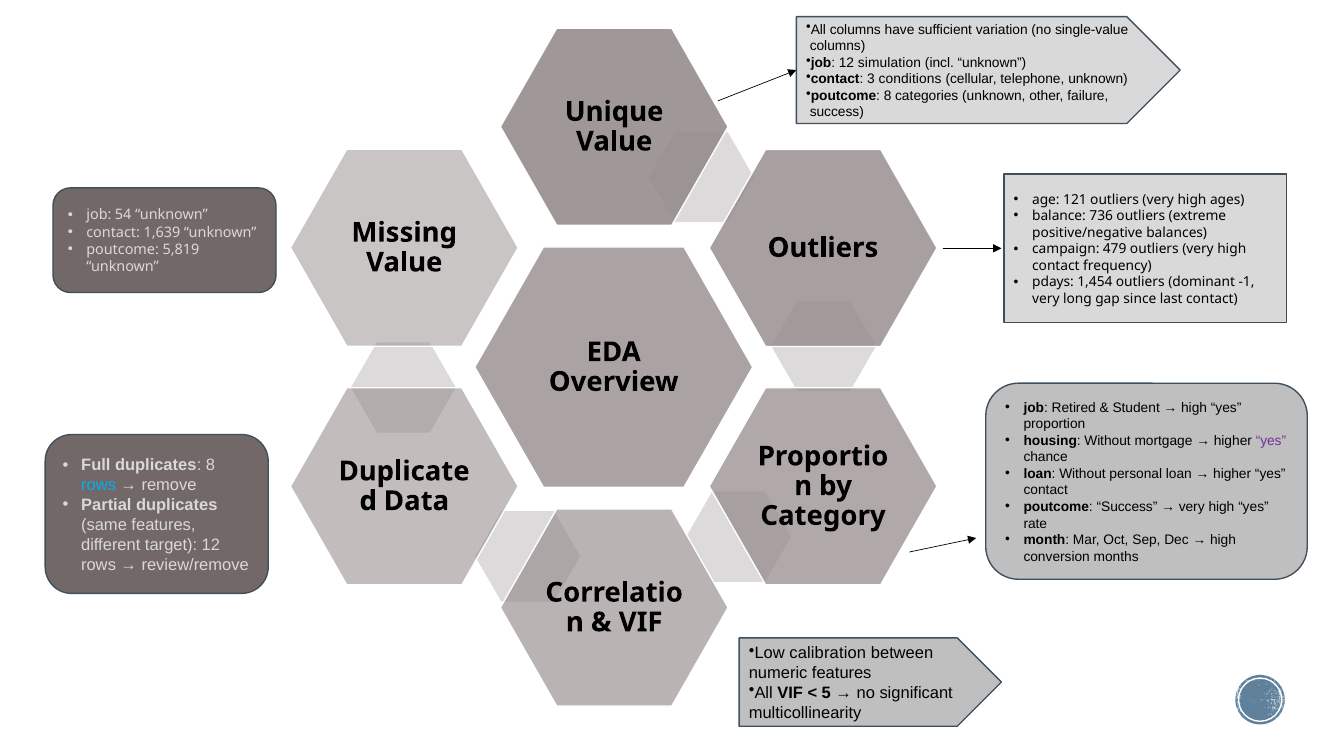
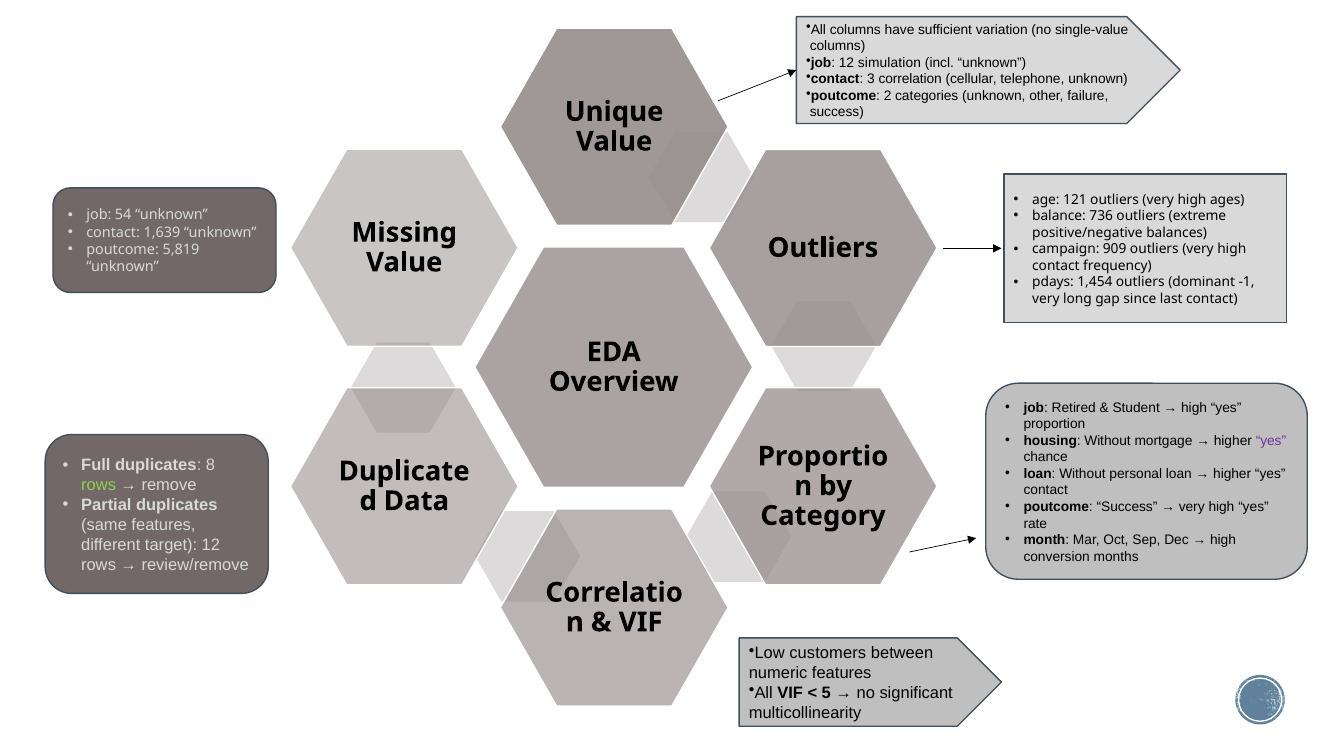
conditions: conditions -> correlation
poutcome 8: 8 -> 2
479: 479 -> 909
rows at (99, 485) colour: light blue -> light green
calibration: calibration -> customers
